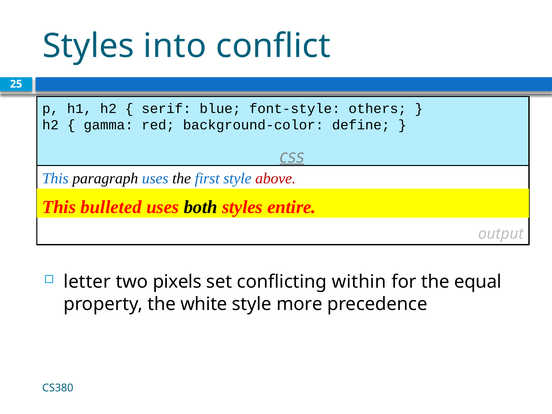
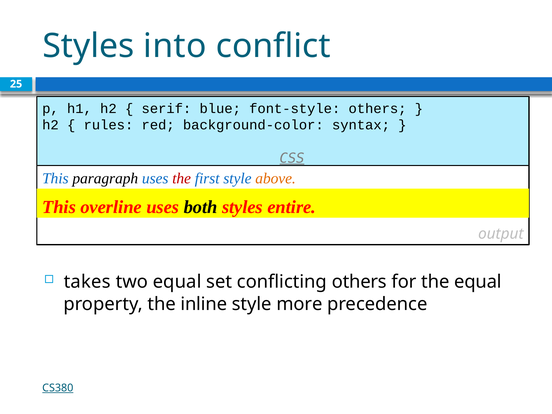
gamma: gamma -> rules
define: define -> syntax
the at (182, 179) colour: black -> red
above colour: red -> orange
bulleted: bulleted -> overline
letter: letter -> takes
two pixels: pixels -> equal
conflicting within: within -> others
white: white -> inline
CS380 underline: none -> present
